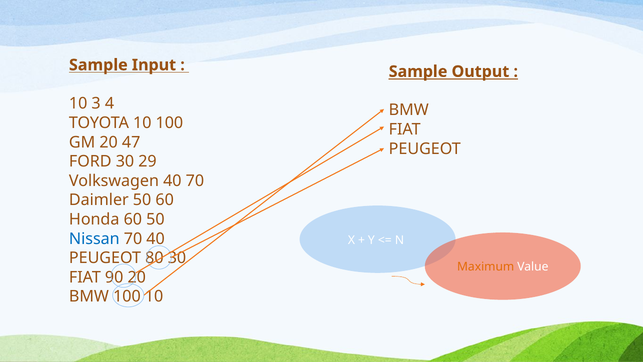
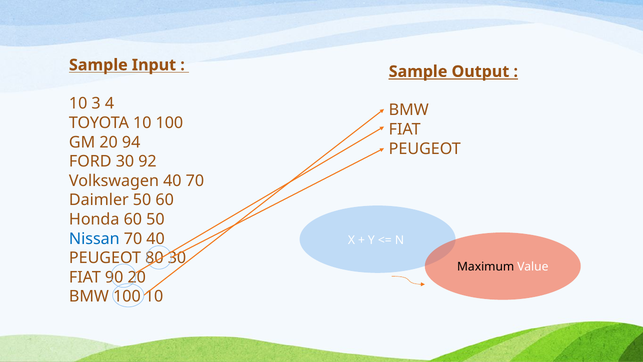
47: 47 -> 94
29: 29 -> 92
Maximum colour: orange -> black
